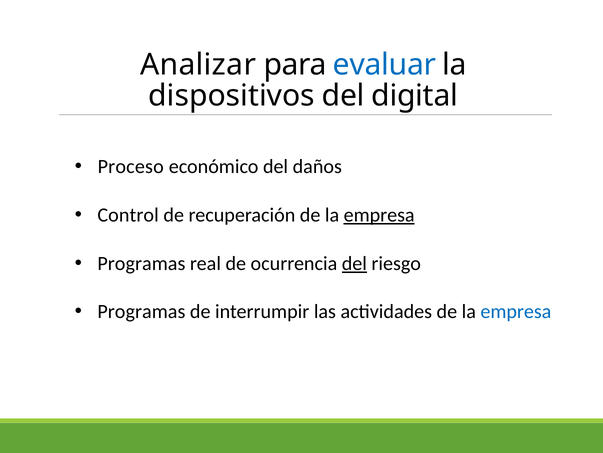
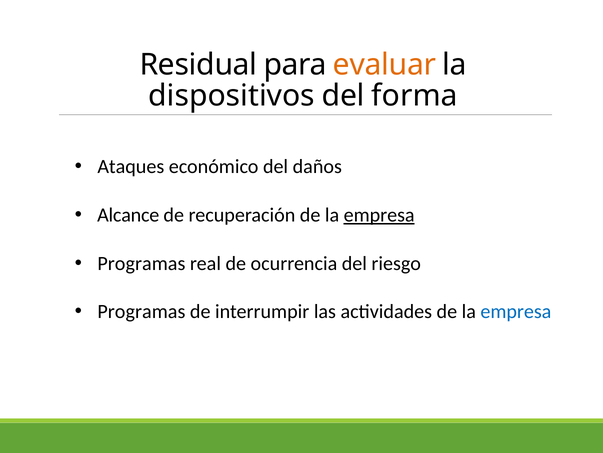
Analizar: Analizar -> Residual
evaluar colour: blue -> orange
digital: digital -> forma
Proceso: Proceso -> Ataques
Control: Control -> Alcance
del at (354, 263) underline: present -> none
